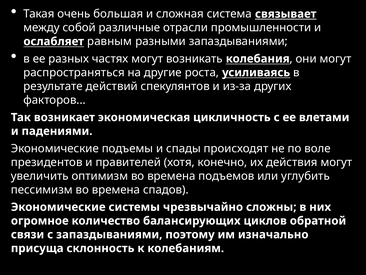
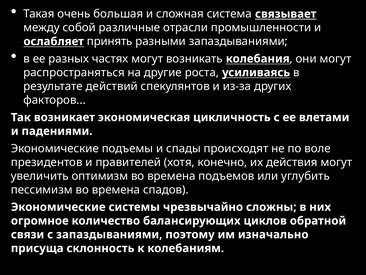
равным: равным -> принять
